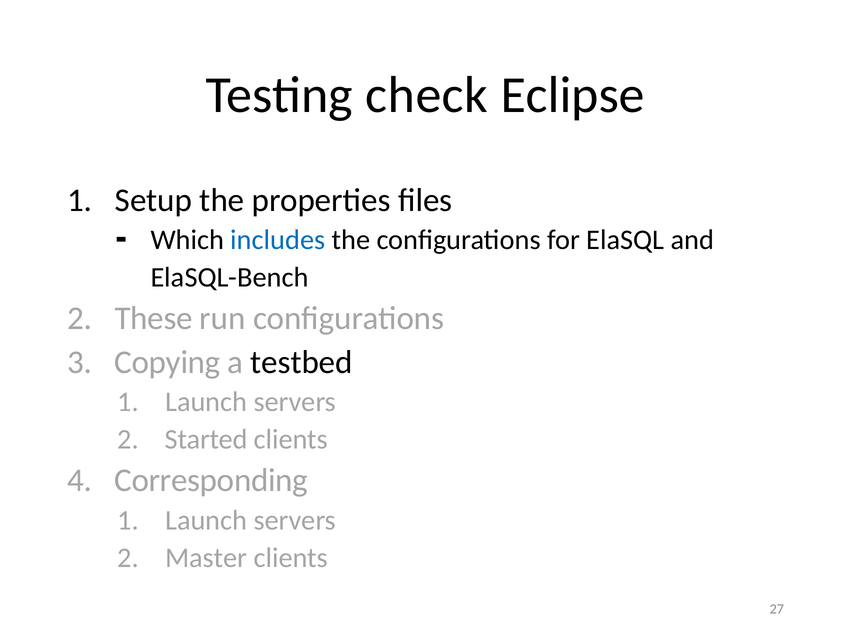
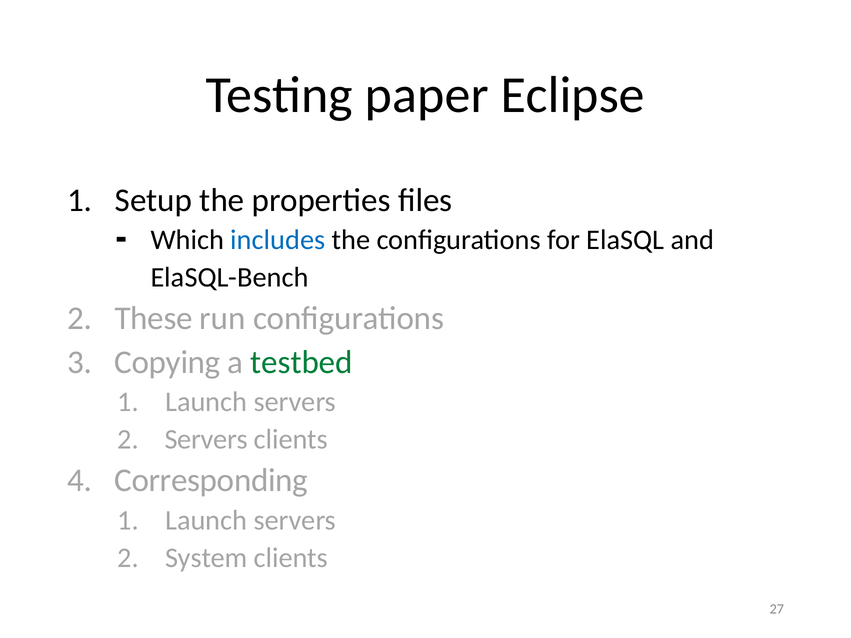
check: check -> paper
testbed colour: black -> green
Started at (206, 440): Started -> Servers
Master: Master -> System
